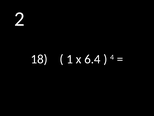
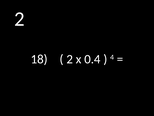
1 at (70, 59): 1 -> 2
6.4: 6.4 -> 0.4
